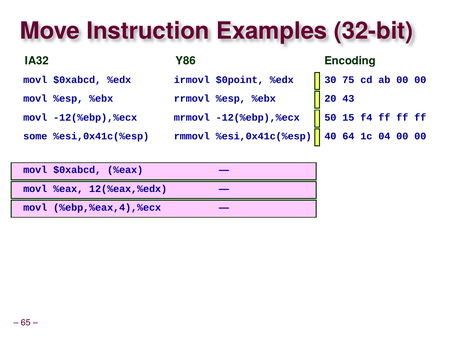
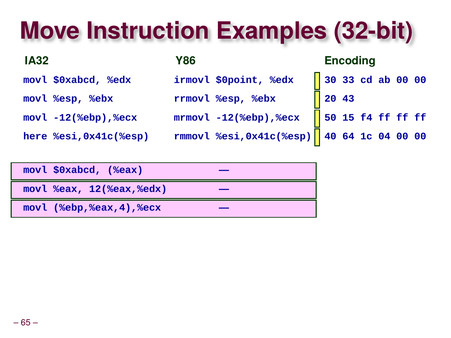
75: 75 -> 33
some: some -> here
